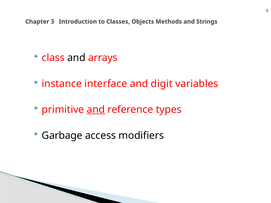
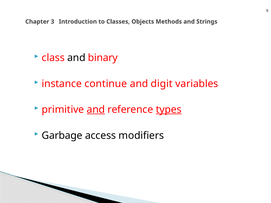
arrays: arrays -> binary
interface: interface -> continue
types underline: none -> present
